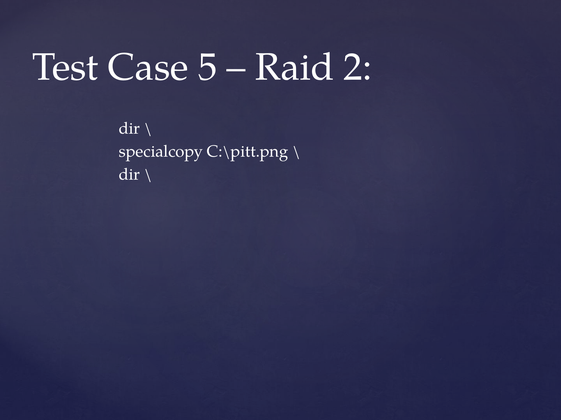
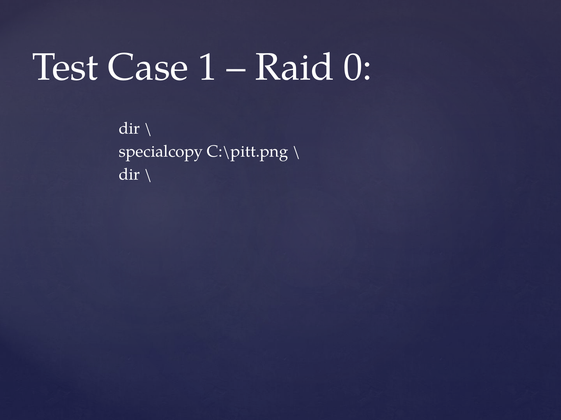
5: 5 -> 1
2: 2 -> 0
